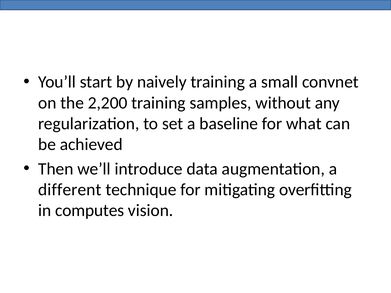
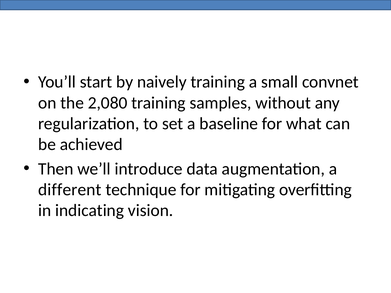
2,200: 2,200 -> 2,080
computes: computes -> indicating
